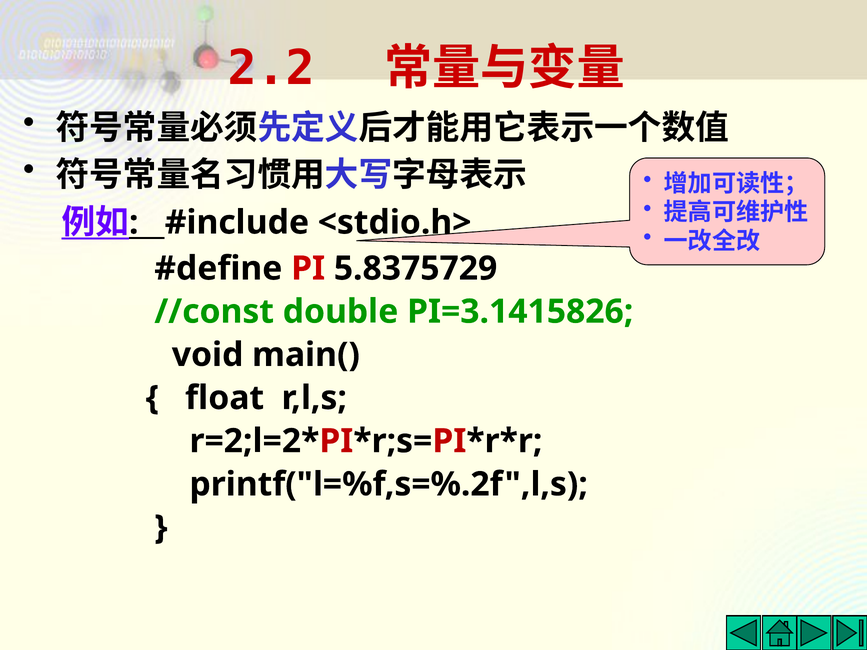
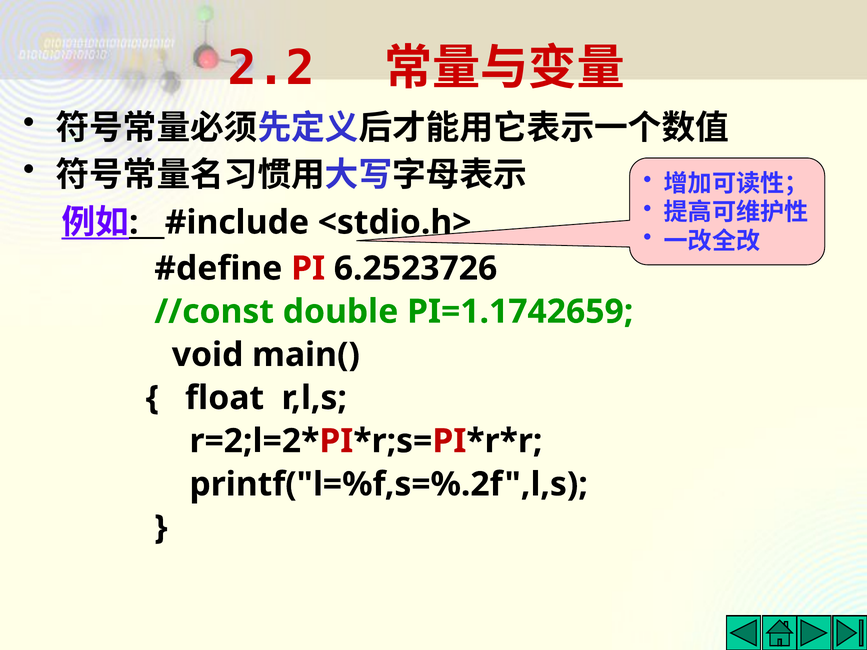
5.8375729: 5.8375729 -> 6.2523726
PI=3.1415826: PI=3.1415826 -> PI=1.1742659
